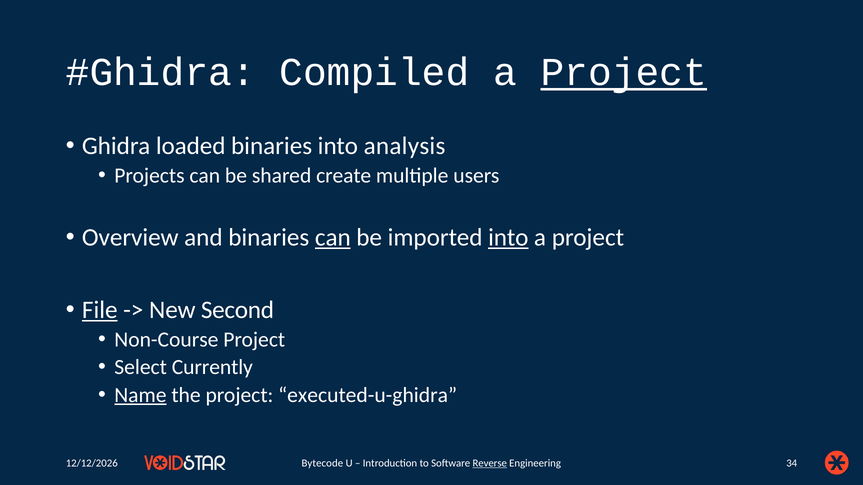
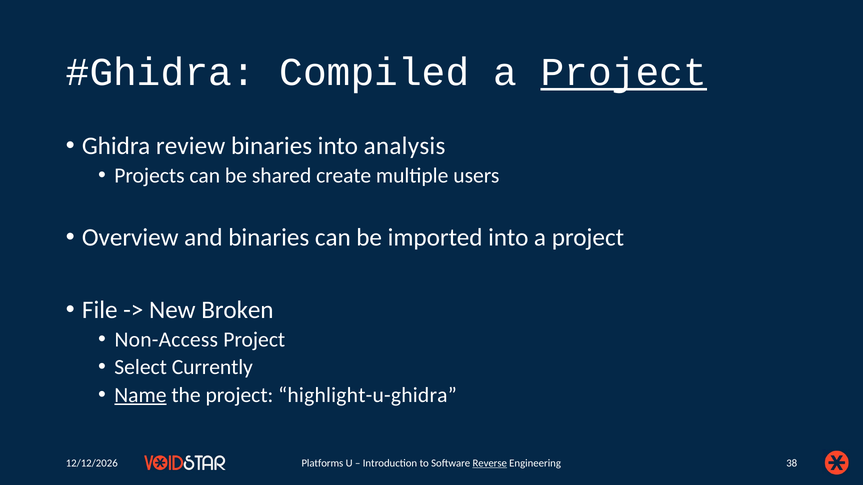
loaded: loaded -> review
can at (333, 238) underline: present -> none
into at (508, 238) underline: present -> none
File underline: present -> none
Second: Second -> Broken
Non-Course: Non-Course -> Non-Access
executed-u-ghidra: executed-u-ghidra -> highlight-u-ghidra
Bytecode: Bytecode -> Platforms
34: 34 -> 38
